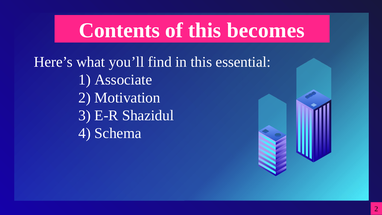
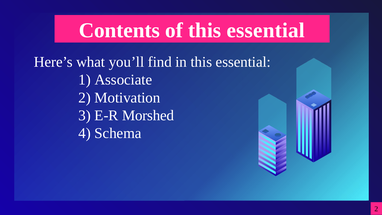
of this becomes: becomes -> essential
Shazidul: Shazidul -> Morshed
